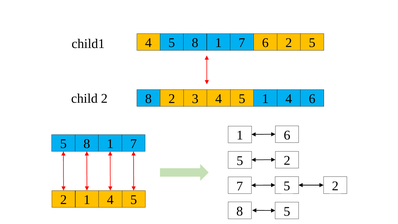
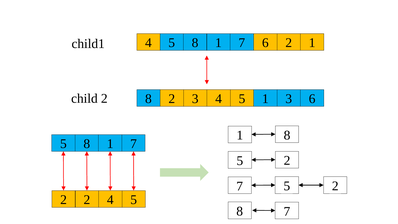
2 5: 5 -> 1
4 at (289, 99): 4 -> 3
1 6: 6 -> 8
1 at (87, 200): 1 -> 2
8 5: 5 -> 7
